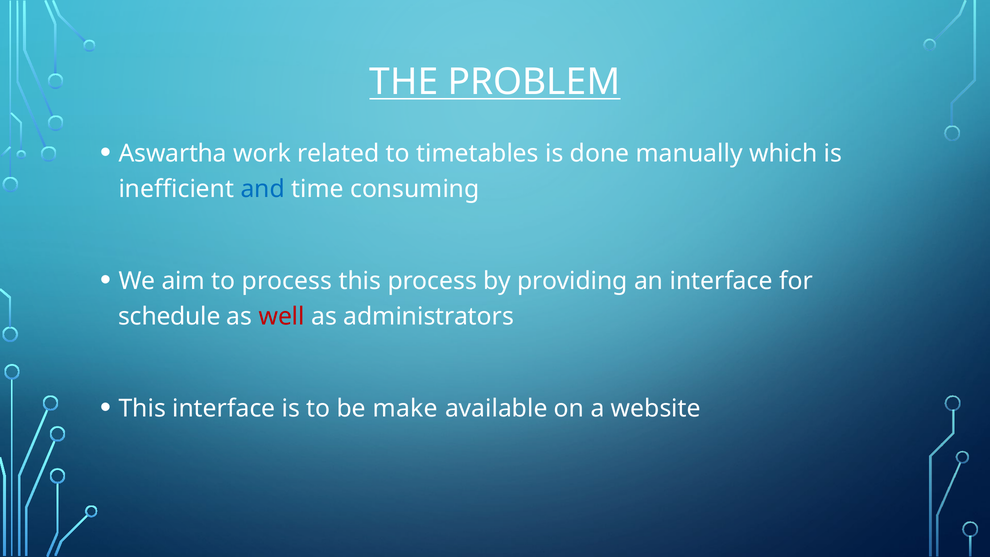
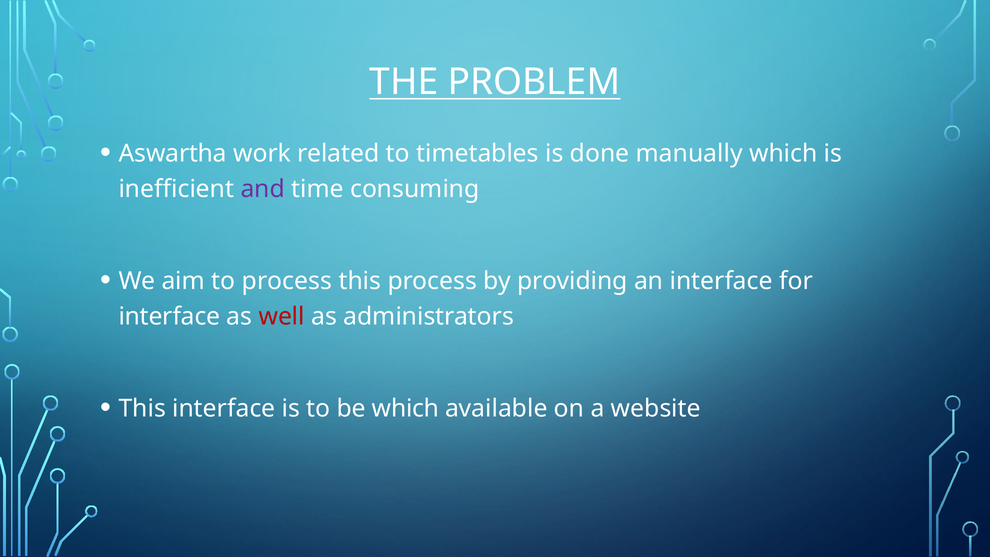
and colour: blue -> purple
schedule at (169, 317): schedule -> interface
be make: make -> which
